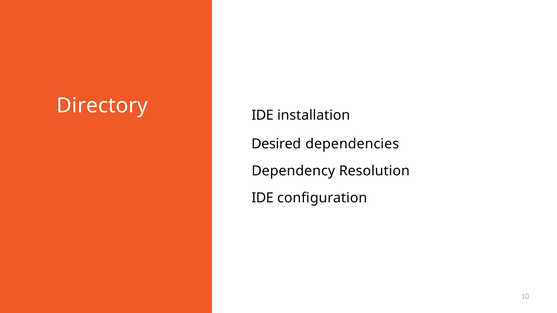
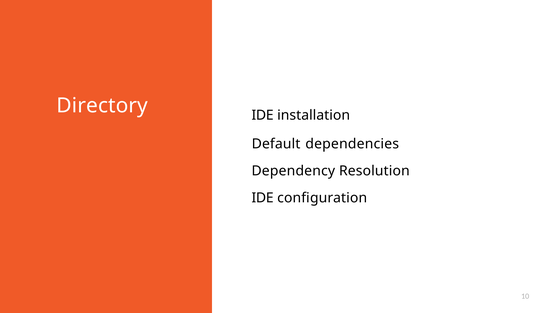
Desired: Desired -> Default
